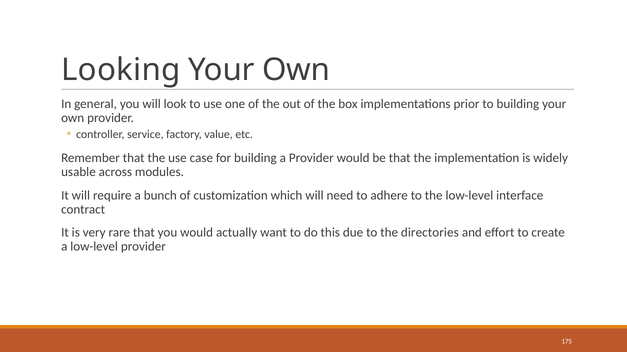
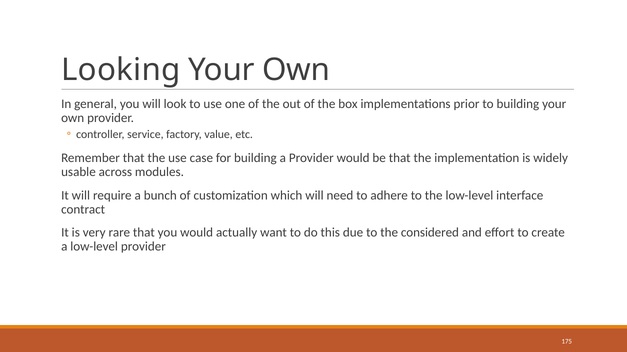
directories: directories -> considered
